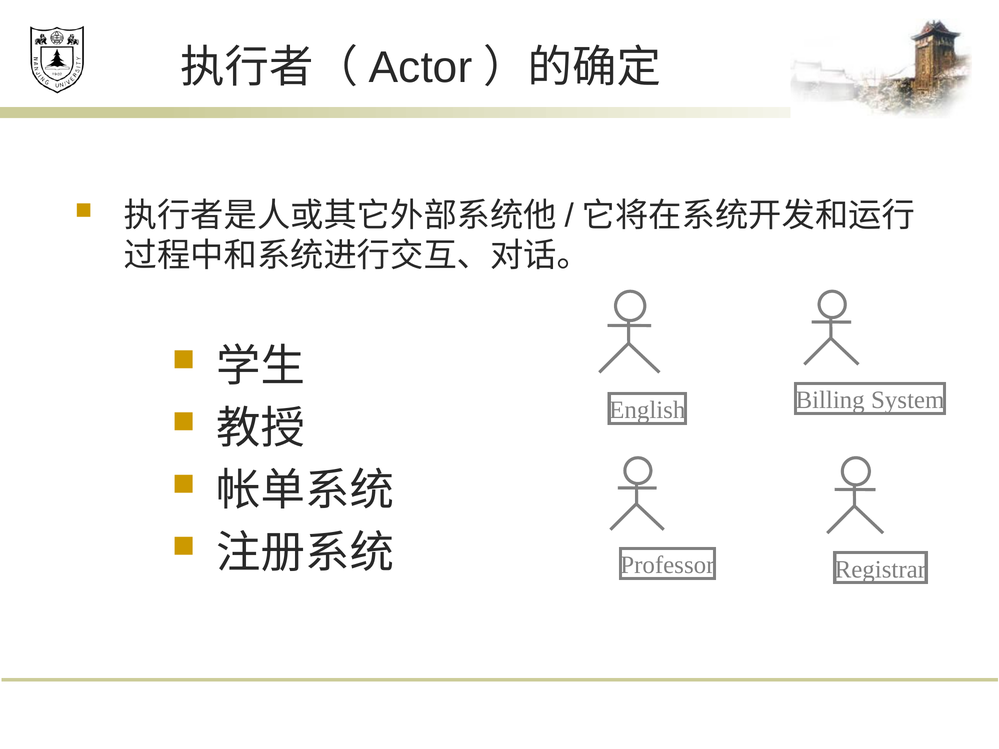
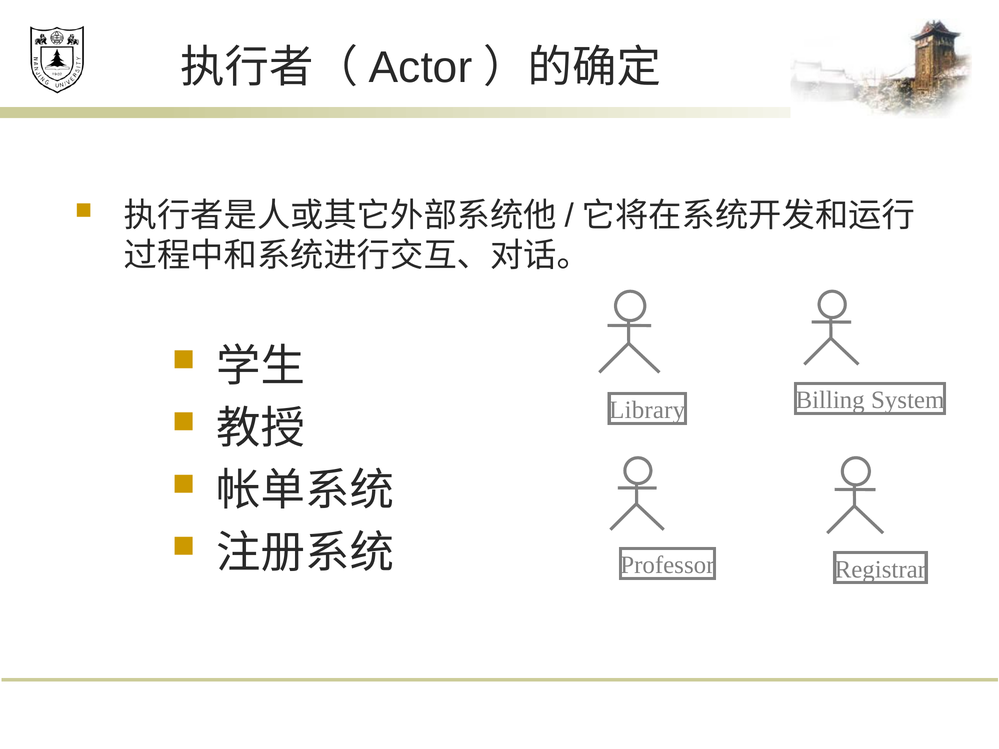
English: English -> Library
